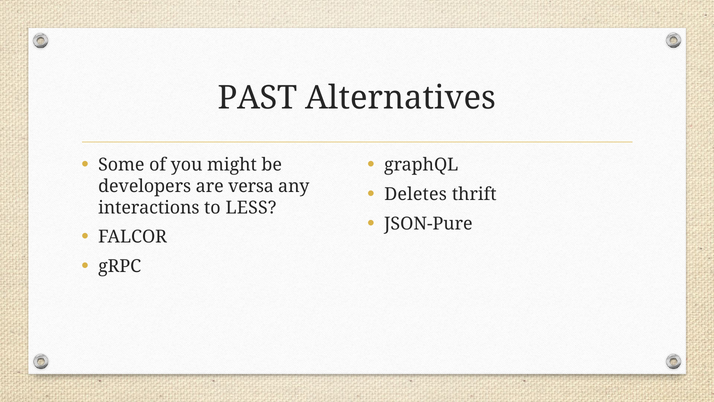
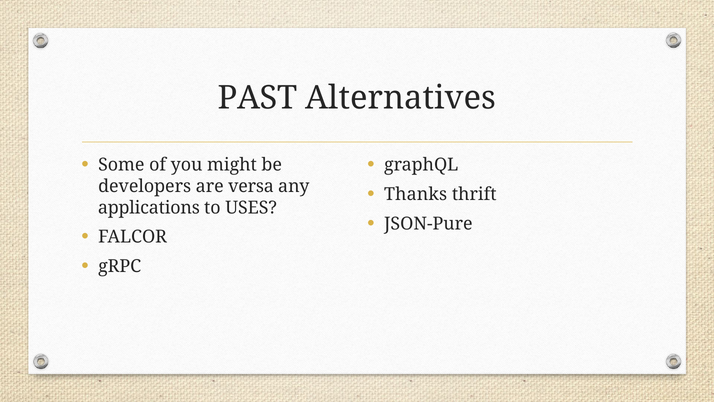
Deletes: Deletes -> Thanks
interactions: interactions -> applications
LESS: LESS -> USES
